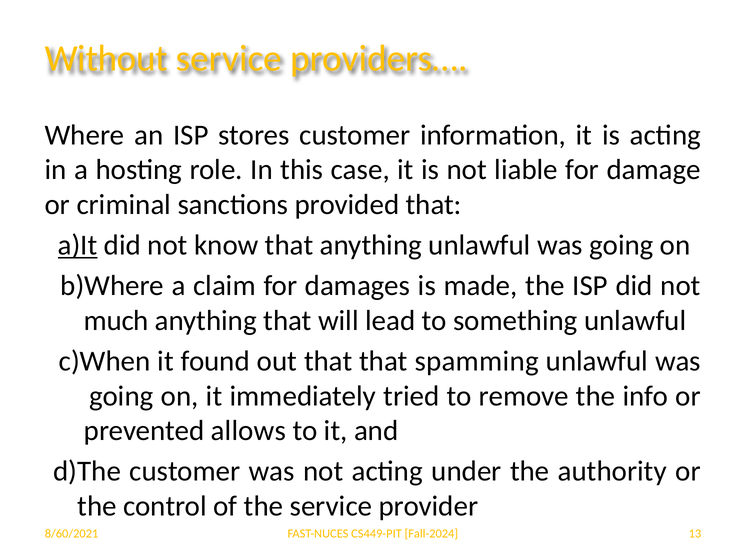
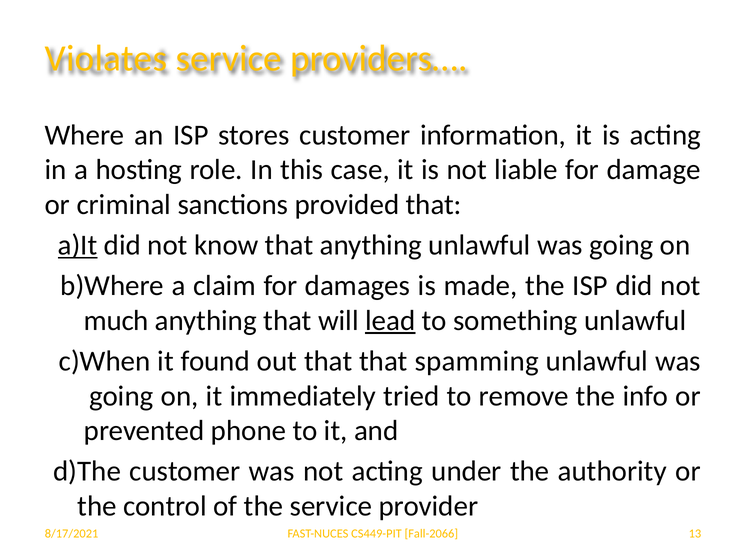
Without: Without -> Violates
lead underline: none -> present
allows: allows -> phone
8/60/2021: 8/60/2021 -> 8/17/2021
Fall-2024: Fall-2024 -> Fall-2066
